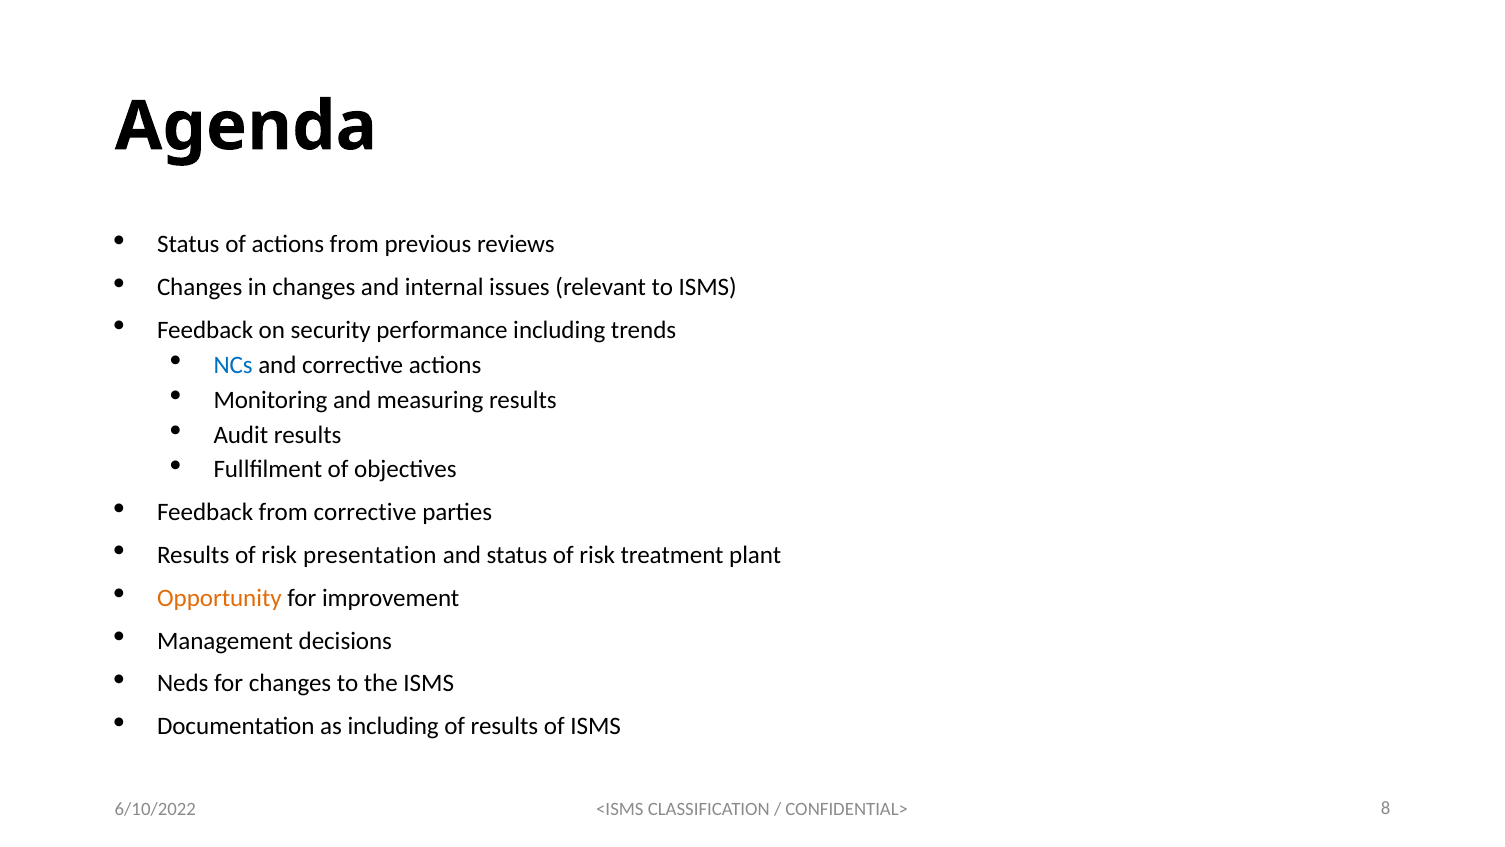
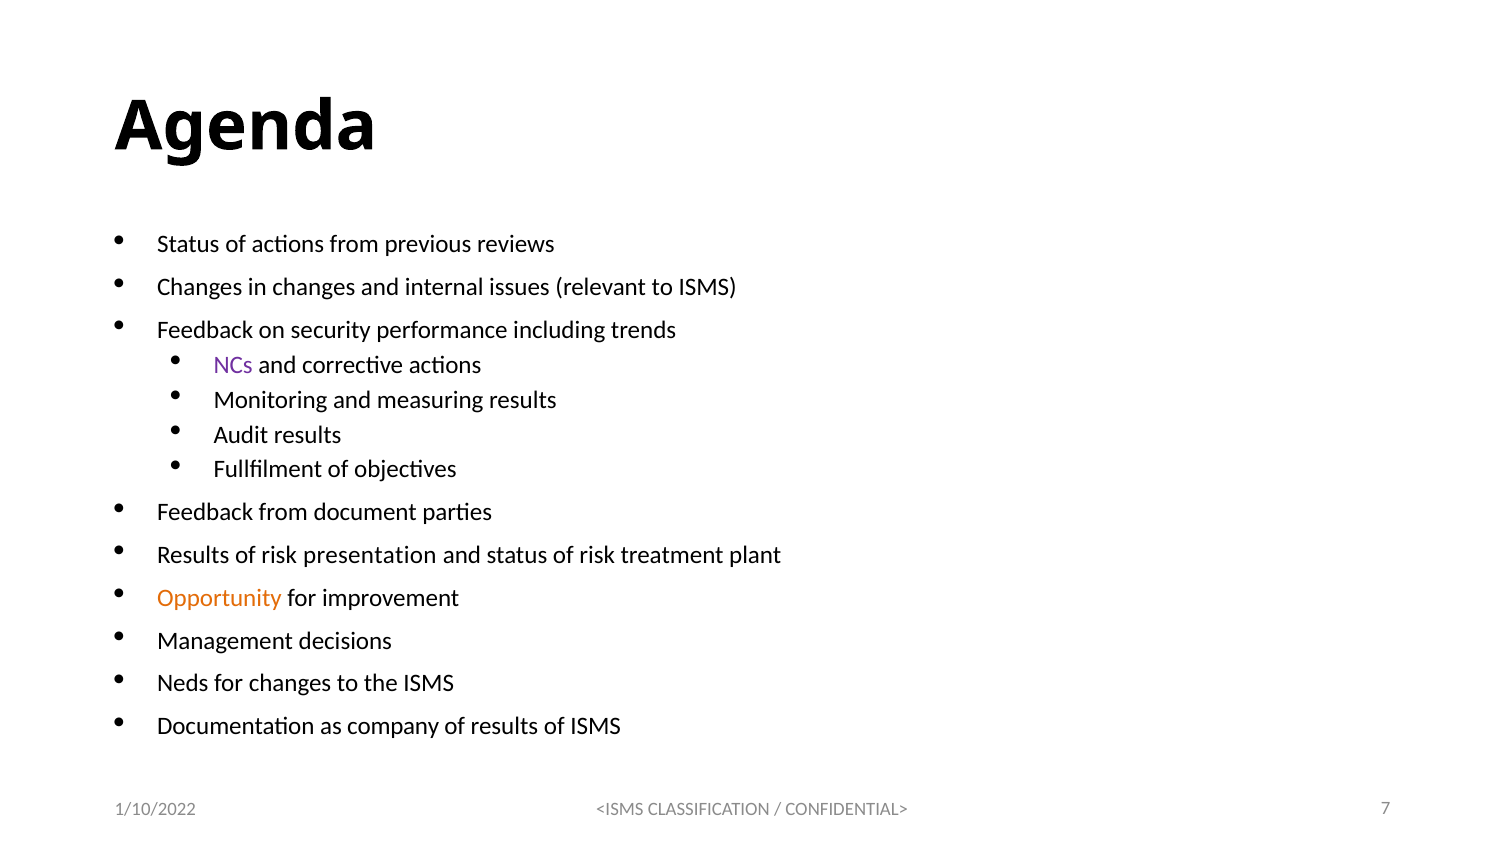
NCs colour: blue -> purple
from corrective: corrective -> document
as including: including -> company
6/10/2022: 6/10/2022 -> 1/10/2022
8: 8 -> 7
